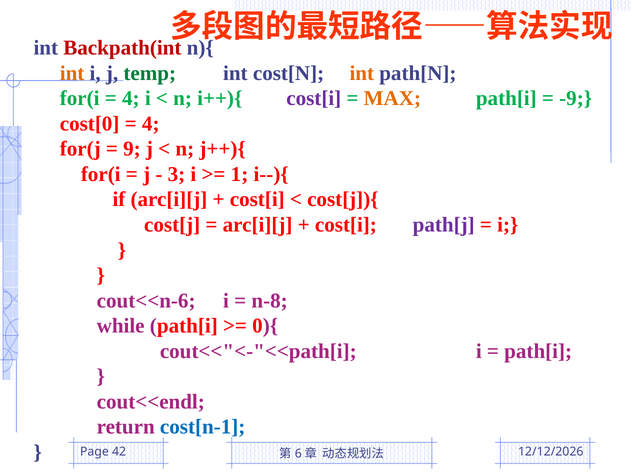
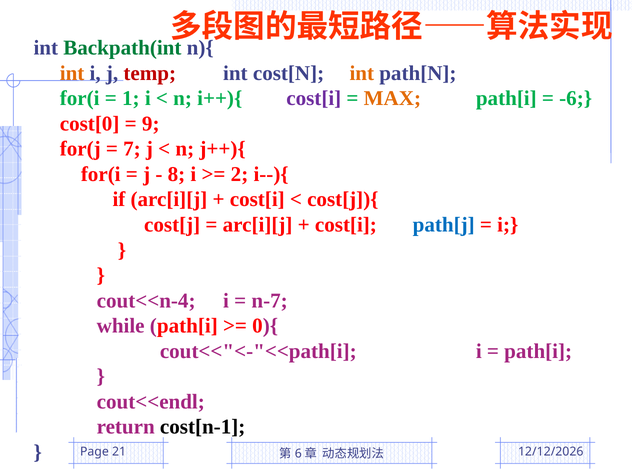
Backpath(int colour: red -> green
temp colour: green -> red
4 at (131, 98): 4 -> 1
-9: -9 -> -6
4 at (151, 124): 4 -> 9
9: 9 -> 7
3: 3 -> 8
1: 1 -> 2
path[j colour: purple -> blue
cout<<n-6: cout<<n-6 -> cout<<n-4
n-8: n-8 -> n-7
cost[n-1 colour: blue -> black
42: 42 -> 21
